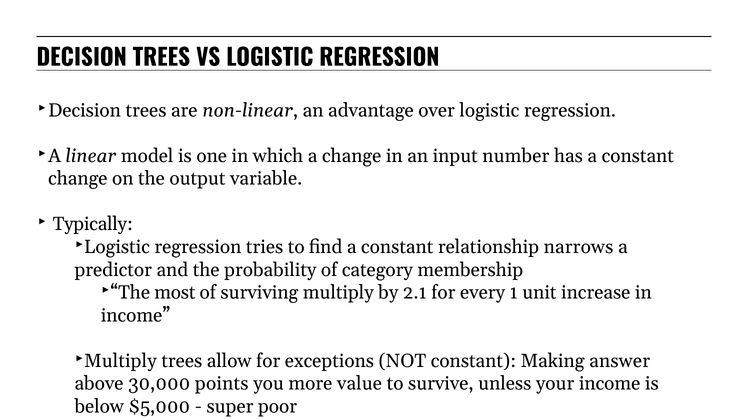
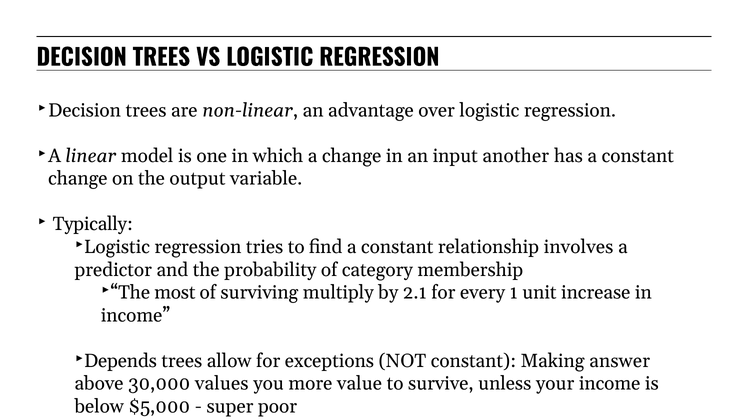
number: number -> another
narrows: narrows -> involves
Multiply at (120, 361): Multiply -> Depends
points: points -> values
